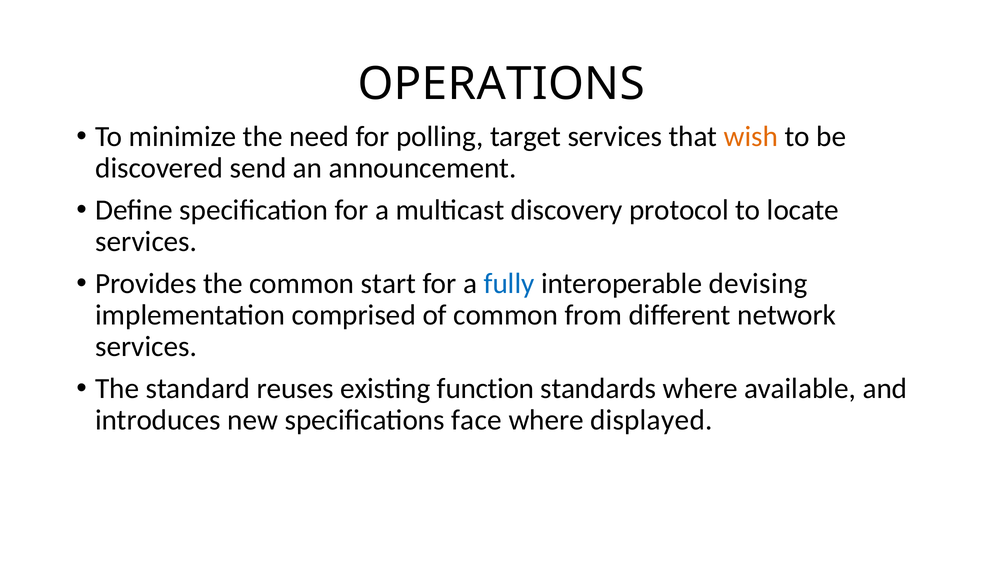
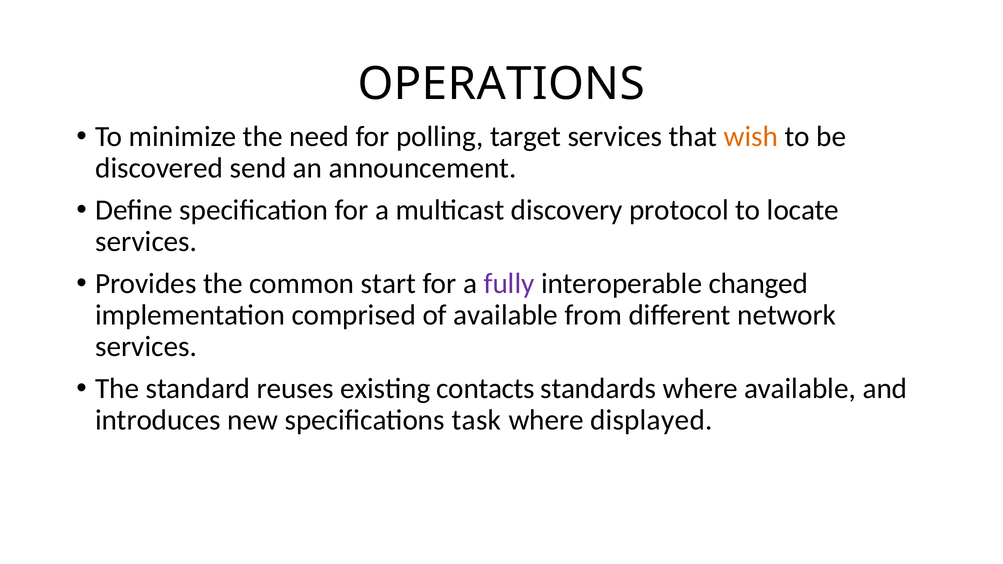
fully colour: blue -> purple
devising: devising -> changed
of common: common -> available
function: function -> contacts
face: face -> task
